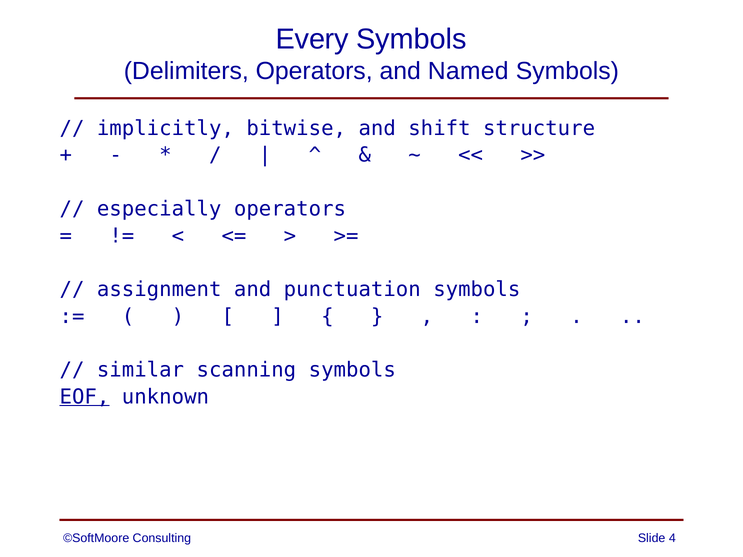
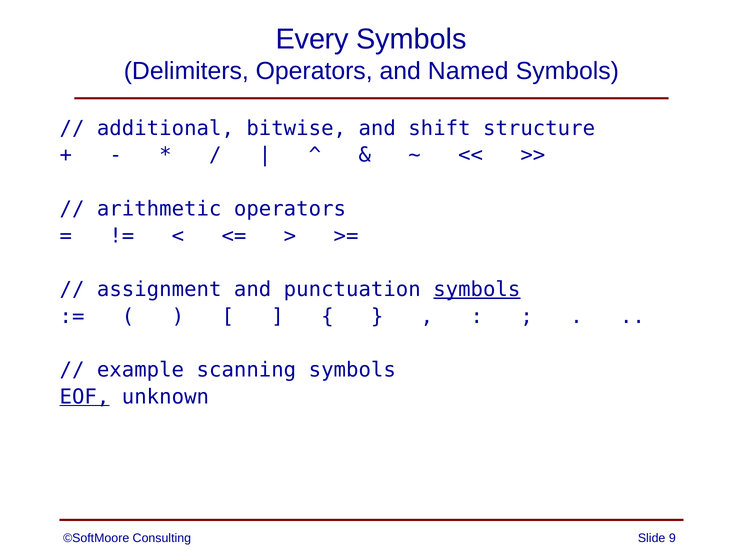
implicitly: implicitly -> additional
especially: especially -> arithmetic
symbols at (477, 290) underline: none -> present
similar: similar -> example
4: 4 -> 9
